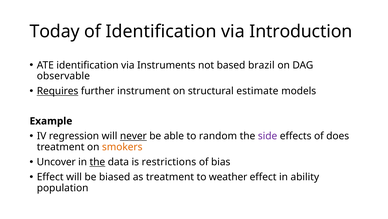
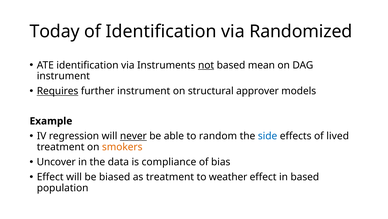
Introduction: Introduction -> Randomized
not underline: none -> present
brazil: brazil -> mean
observable at (63, 76): observable -> instrument
estimate: estimate -> approver
side colour: purple -> blue
does: does -> lived
the at (97, 162) underline: present -> none
restrictions: restrictions -> compliance
in ability: ability -> based
